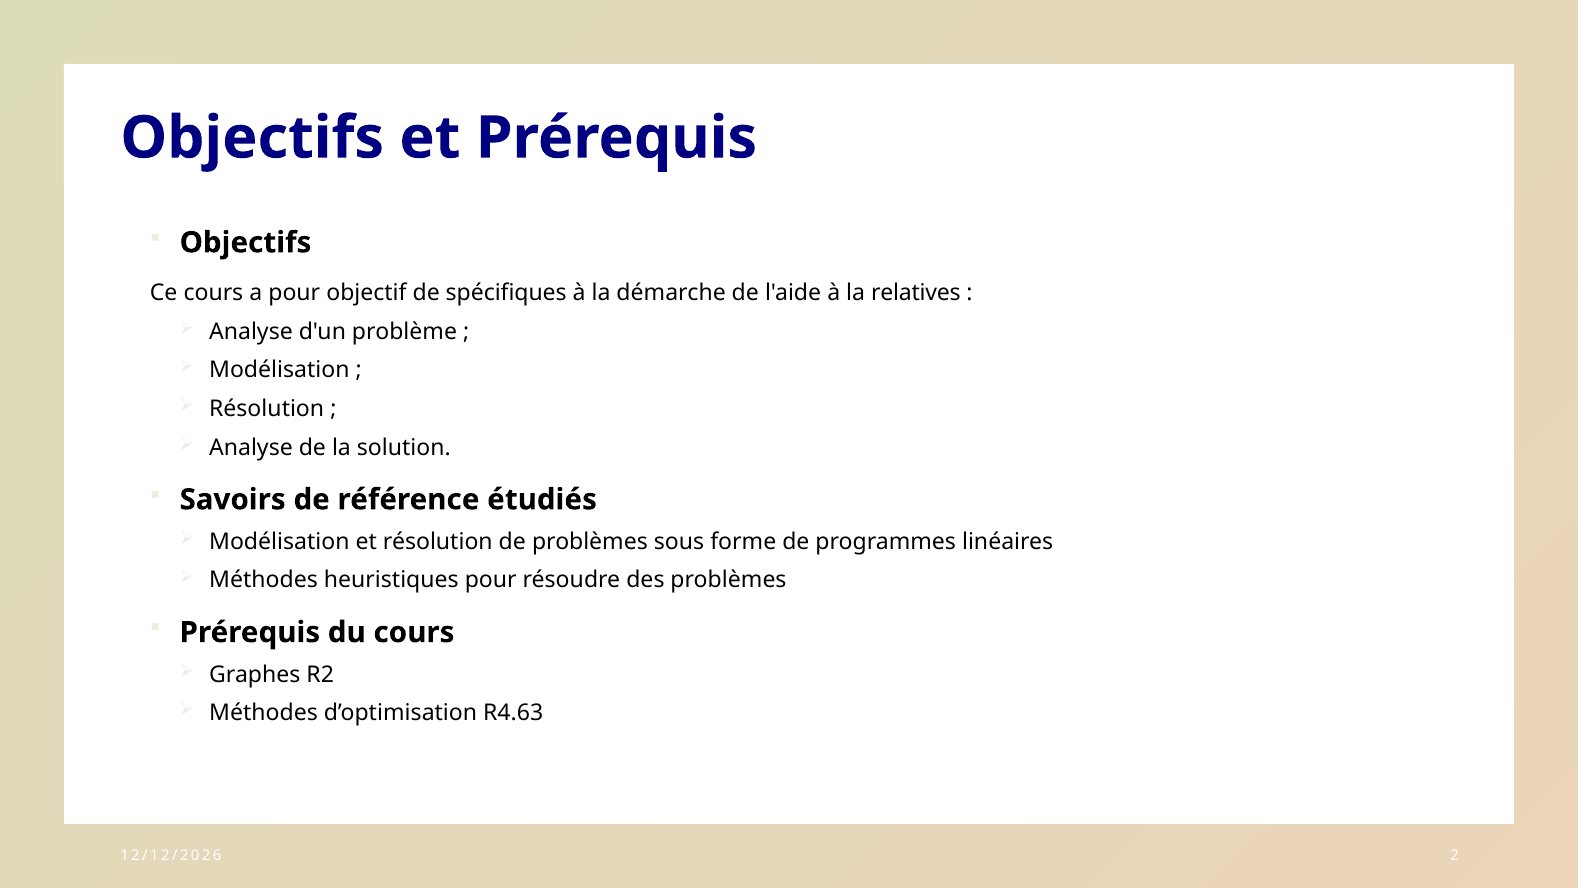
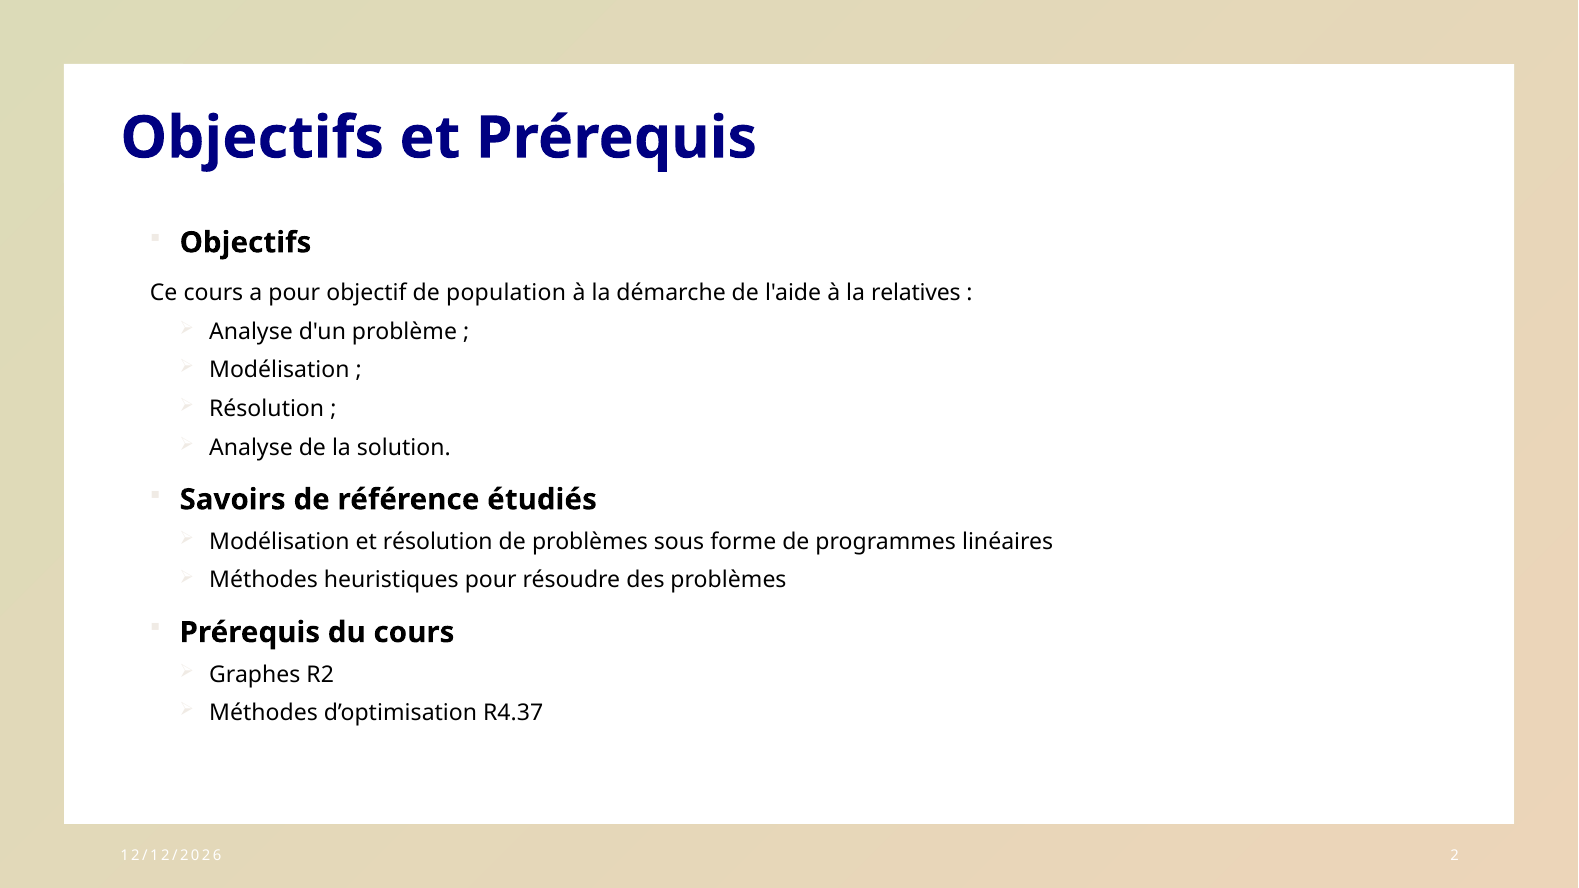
spécifiques: spécifiques -> population
R4.63: R4.63 -> R4.37
